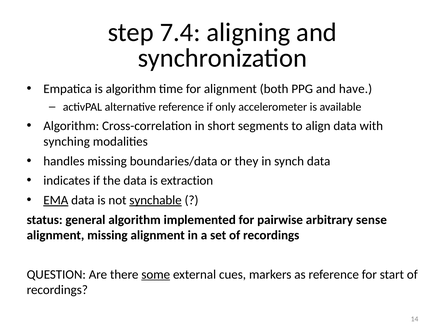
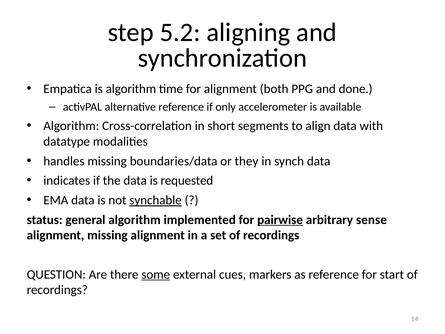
7.4: 7.4 -> 5.2
have: have -> done
synching: synching -> datatype
extraction: extraction -> requested
EMA underline: present -> none
pairwise underline: none -> present
